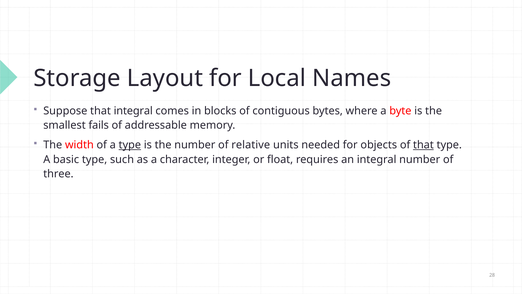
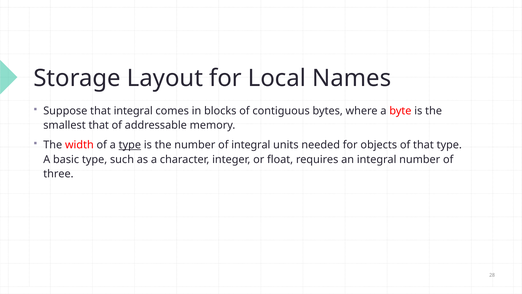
smallest fails: fails -> that
of relative: relative -> integral
that at (423, 145) underline: present -> none
